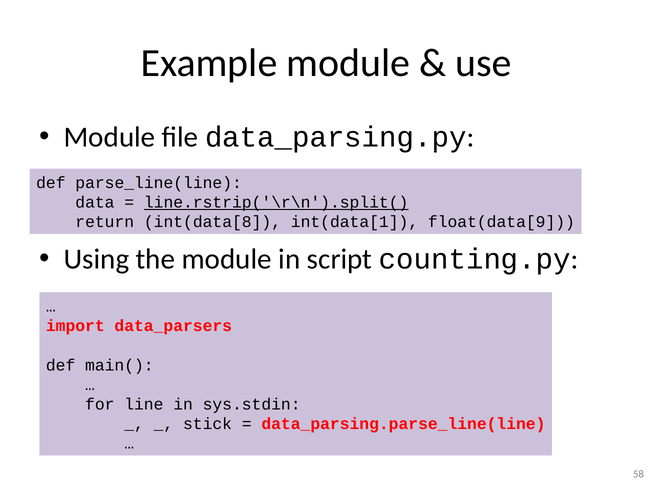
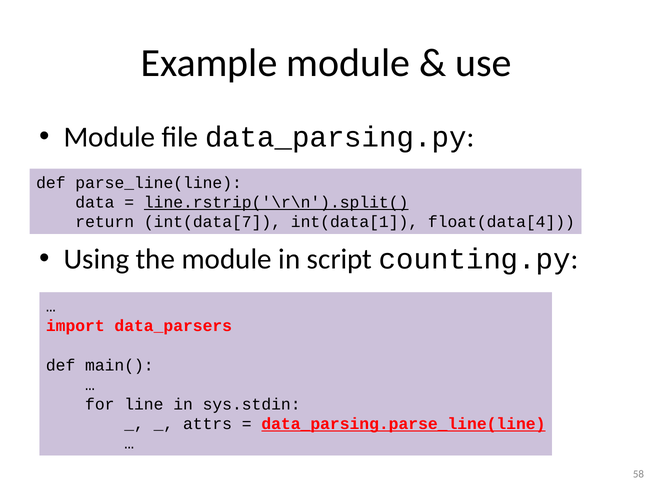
int(data[8: int(data[8 -> int(data[7
float(data[9: float(data[9 -> float(data[4
stick: stick -> attrs
data_parsing.parse_line(line underline: none -> present
